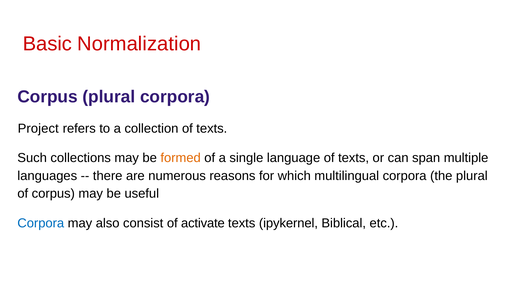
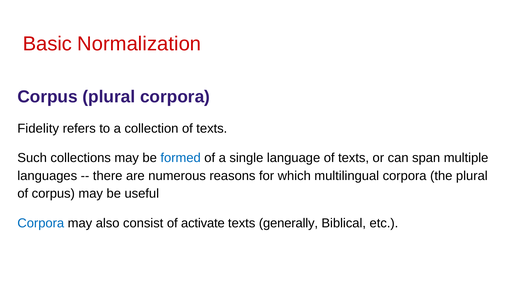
Project: Project -> Fidelity
formed colour: orange -> blue
ipykernel: ipykernel -> generally
